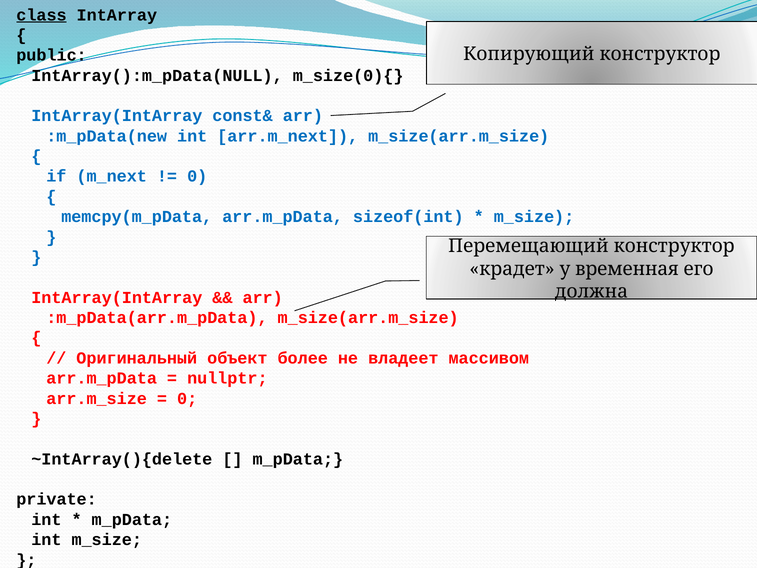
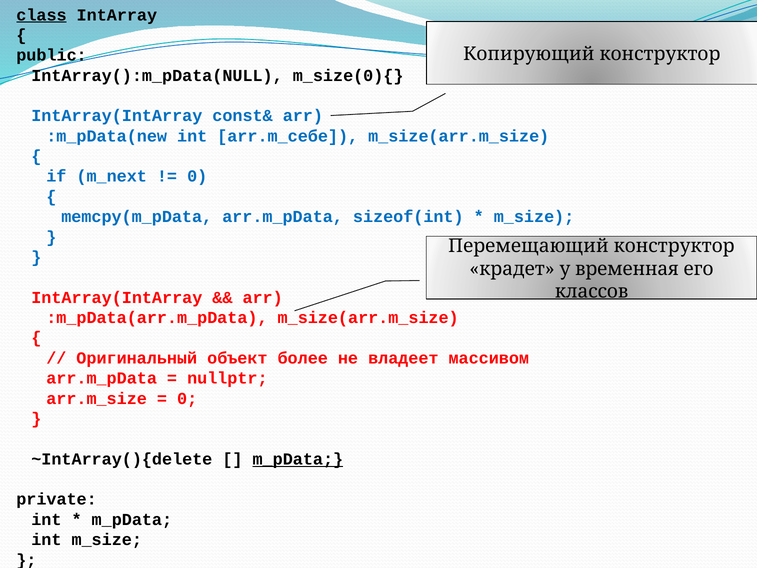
arr.m_next: arr.m_next -> arr.m_себе
должна: должна -> классов
m_pData at (298, 459) underline: none -> present
